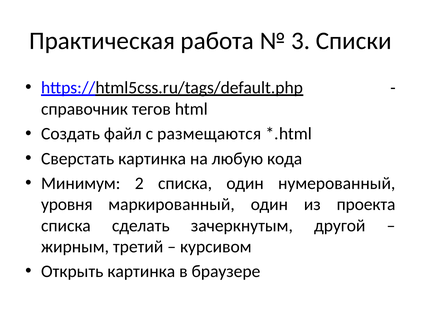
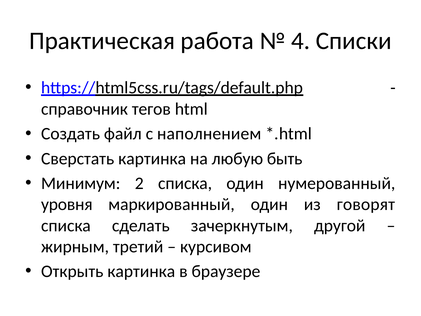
3: 3 -> 4
размещаются: размещаются -> наполнением
кода: кода -> быть
проекта: проекта -> говорят
